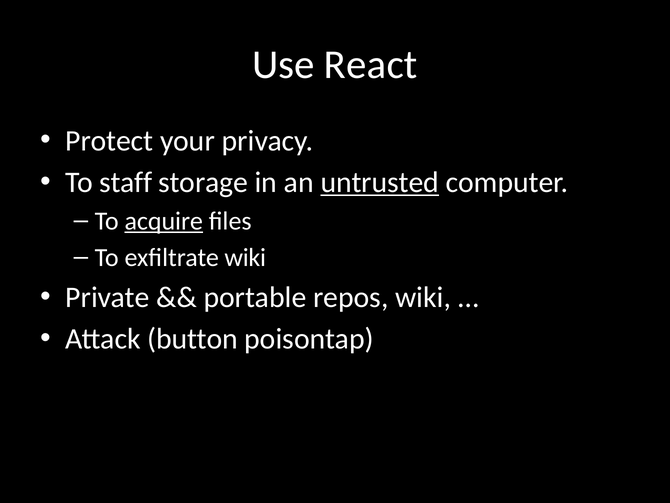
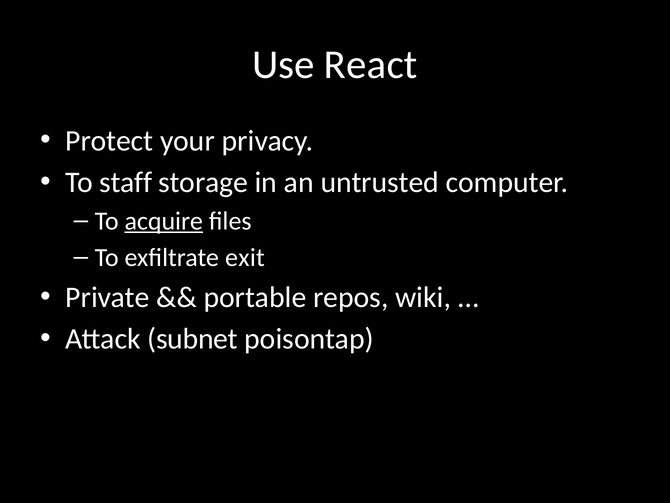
untrusted underline: present -> none
exfiltrate wiki: wiki -> exit
button: button -> subnet
